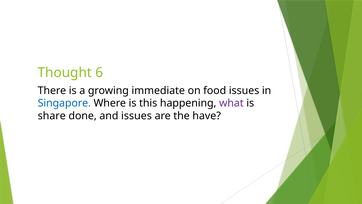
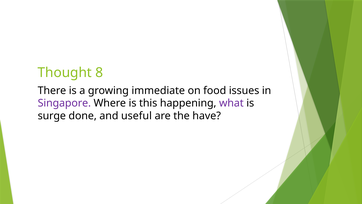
6: 6 -> 8
Singapore colour: blue -> purple
share: share -> surge
and issues: issues -> useful
